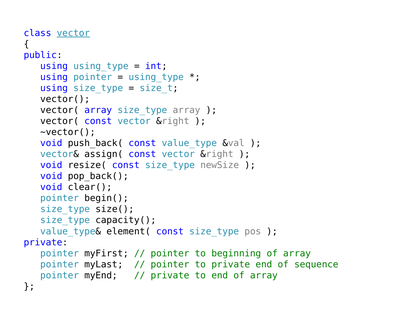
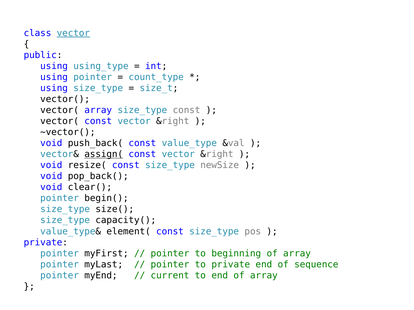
using_type at (156, 77): using_type -> count_type
size_type array: array -> const
assign( underline: none -> present
private at (170, 276): private -> current
